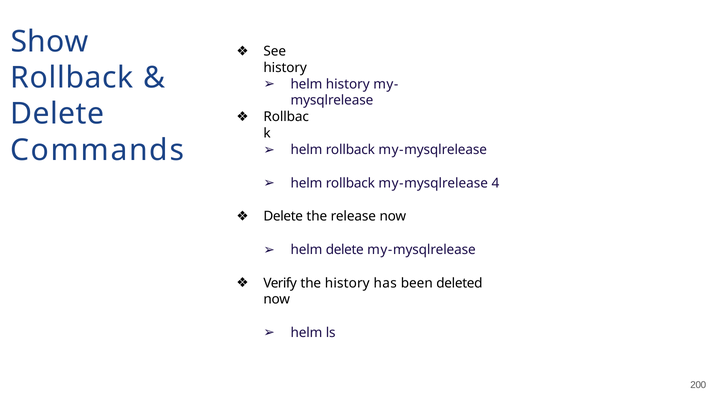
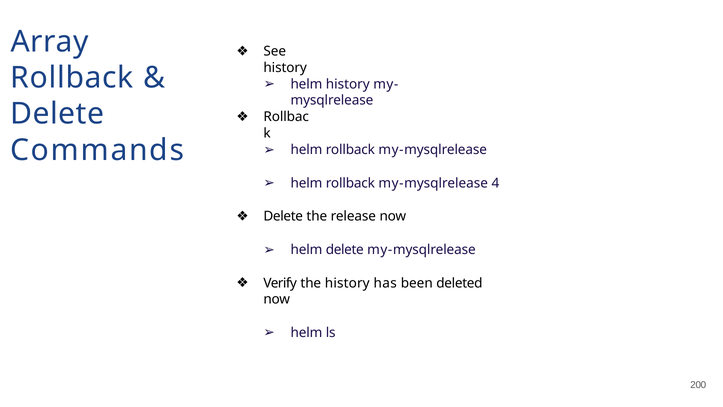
Show: Show -> Array
